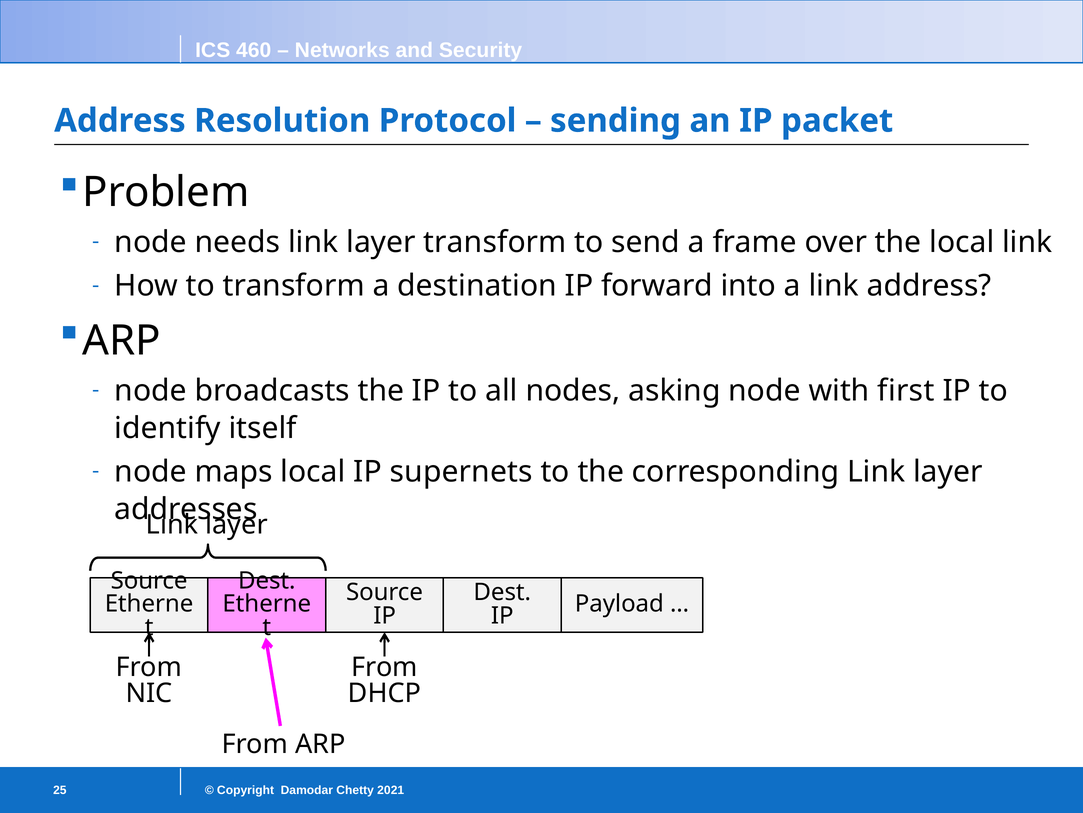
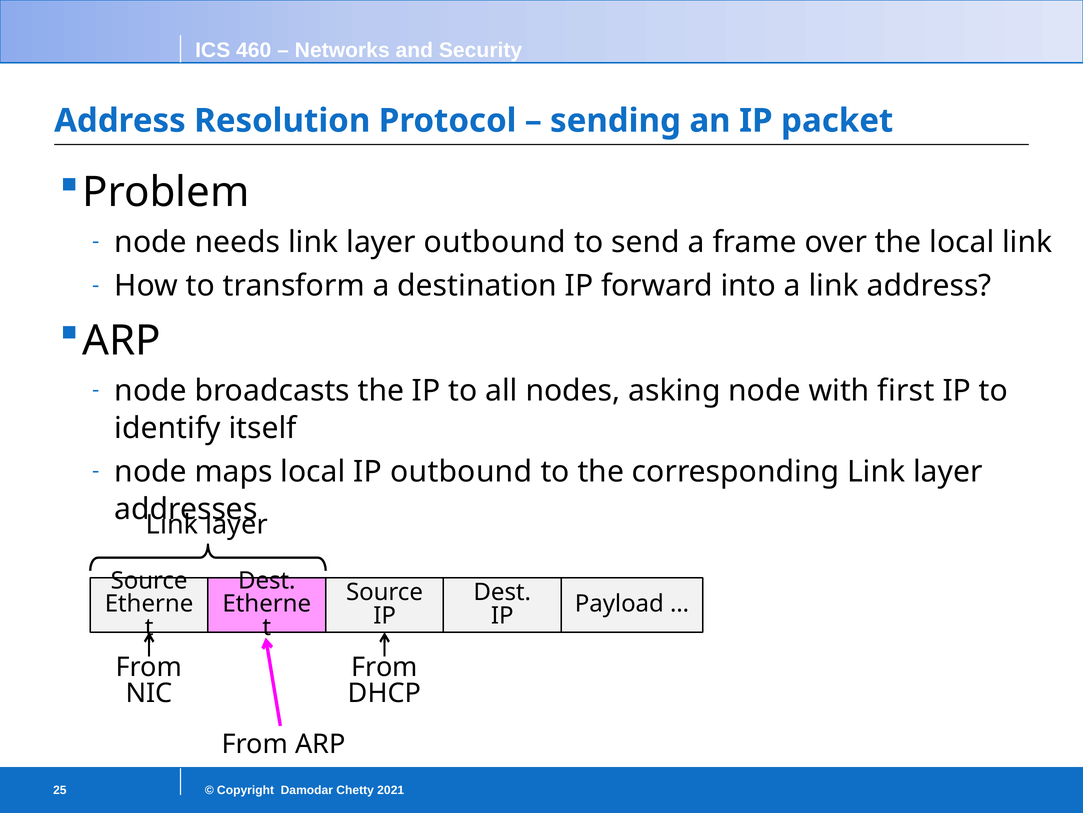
layer transform: transform -> outbound
IP supernets: supernets -> outbound
